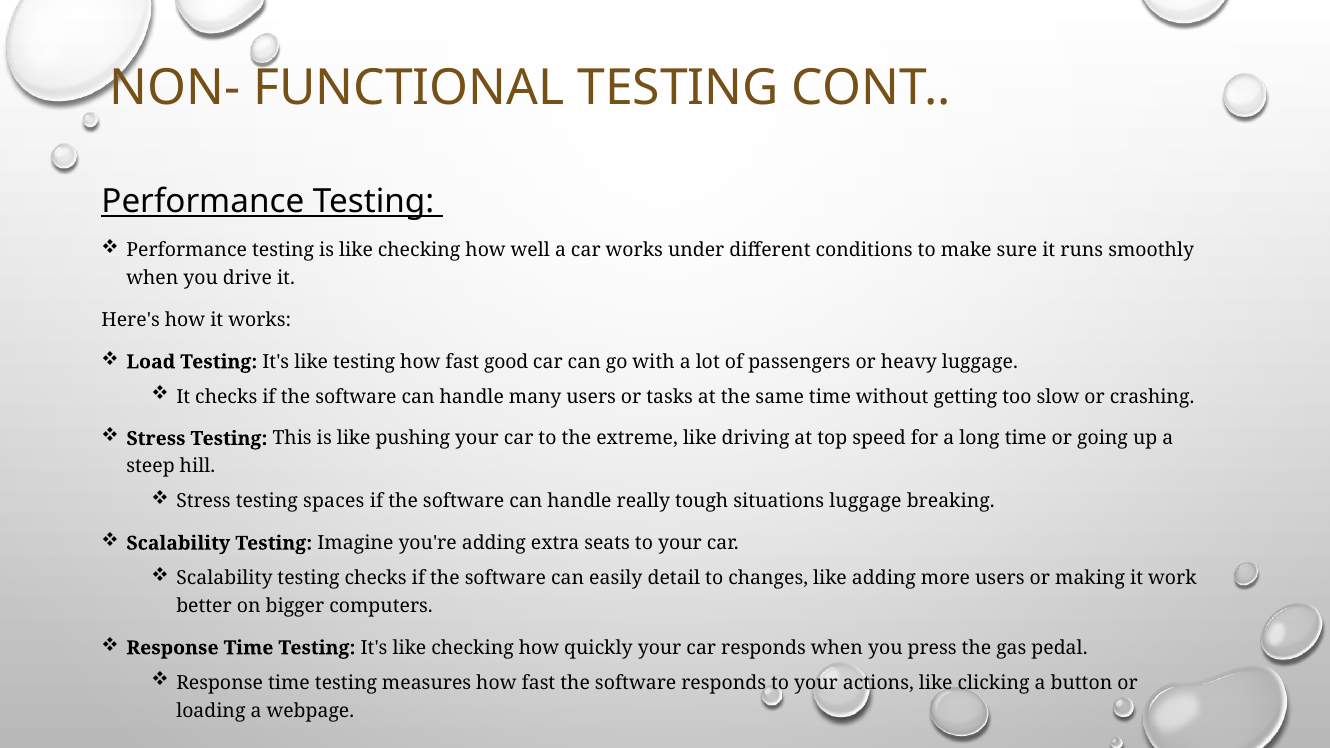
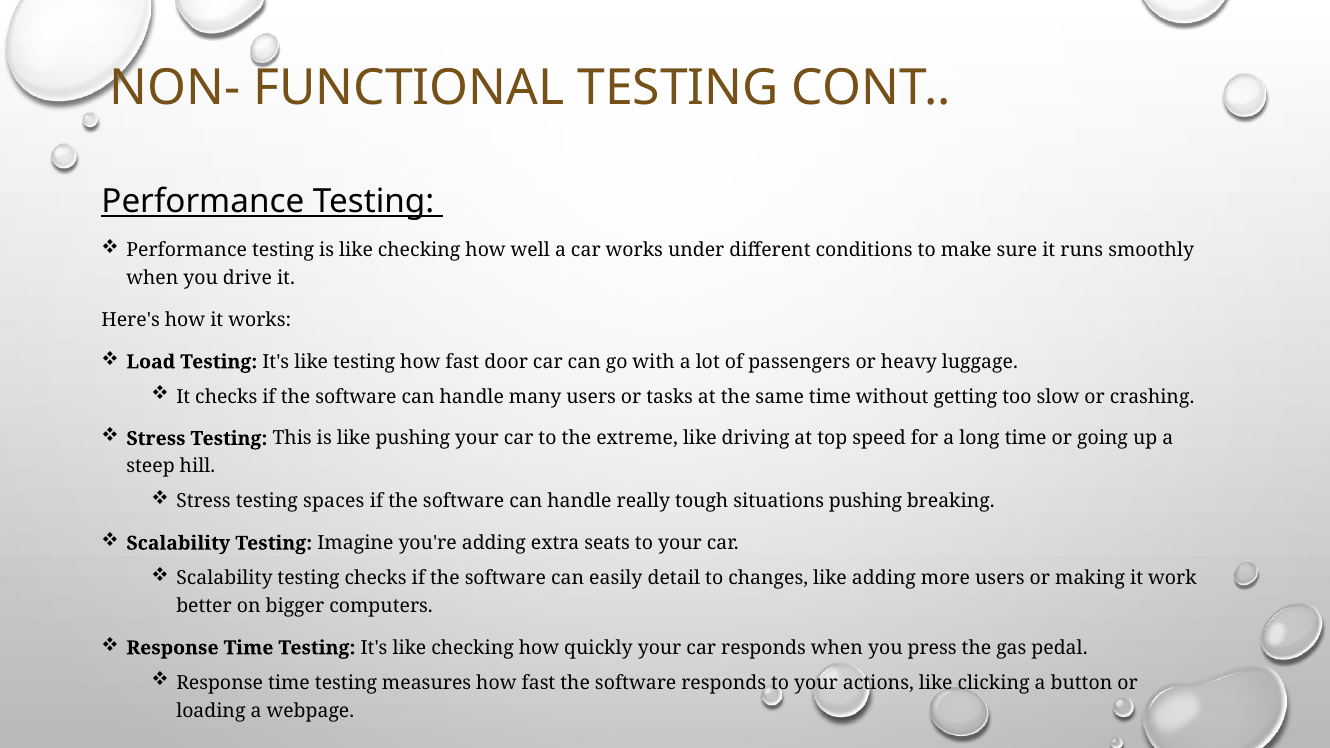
good: good -> door
situations luggage: luggage -> pushing
